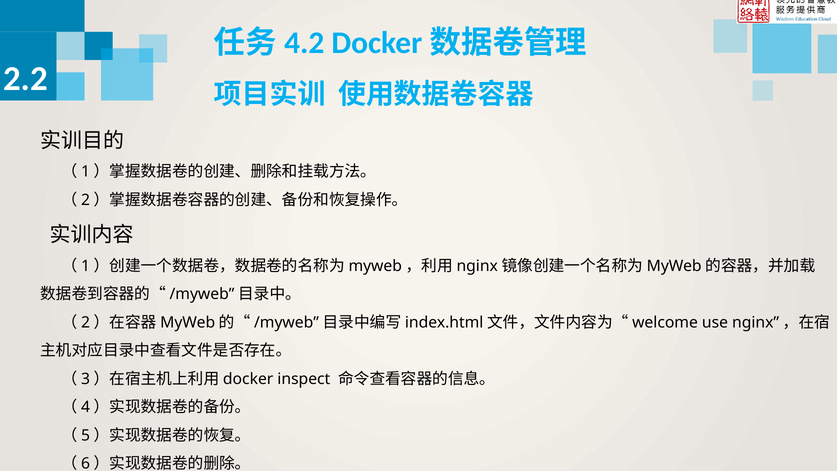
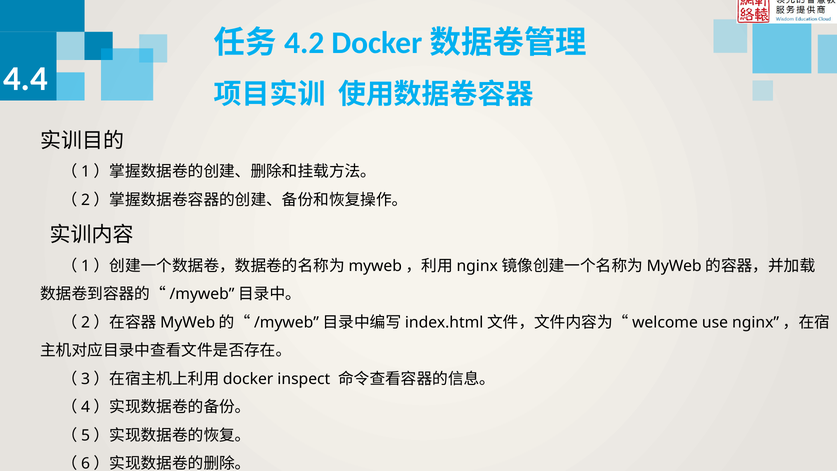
2.2: 2.2 -> 4.4
